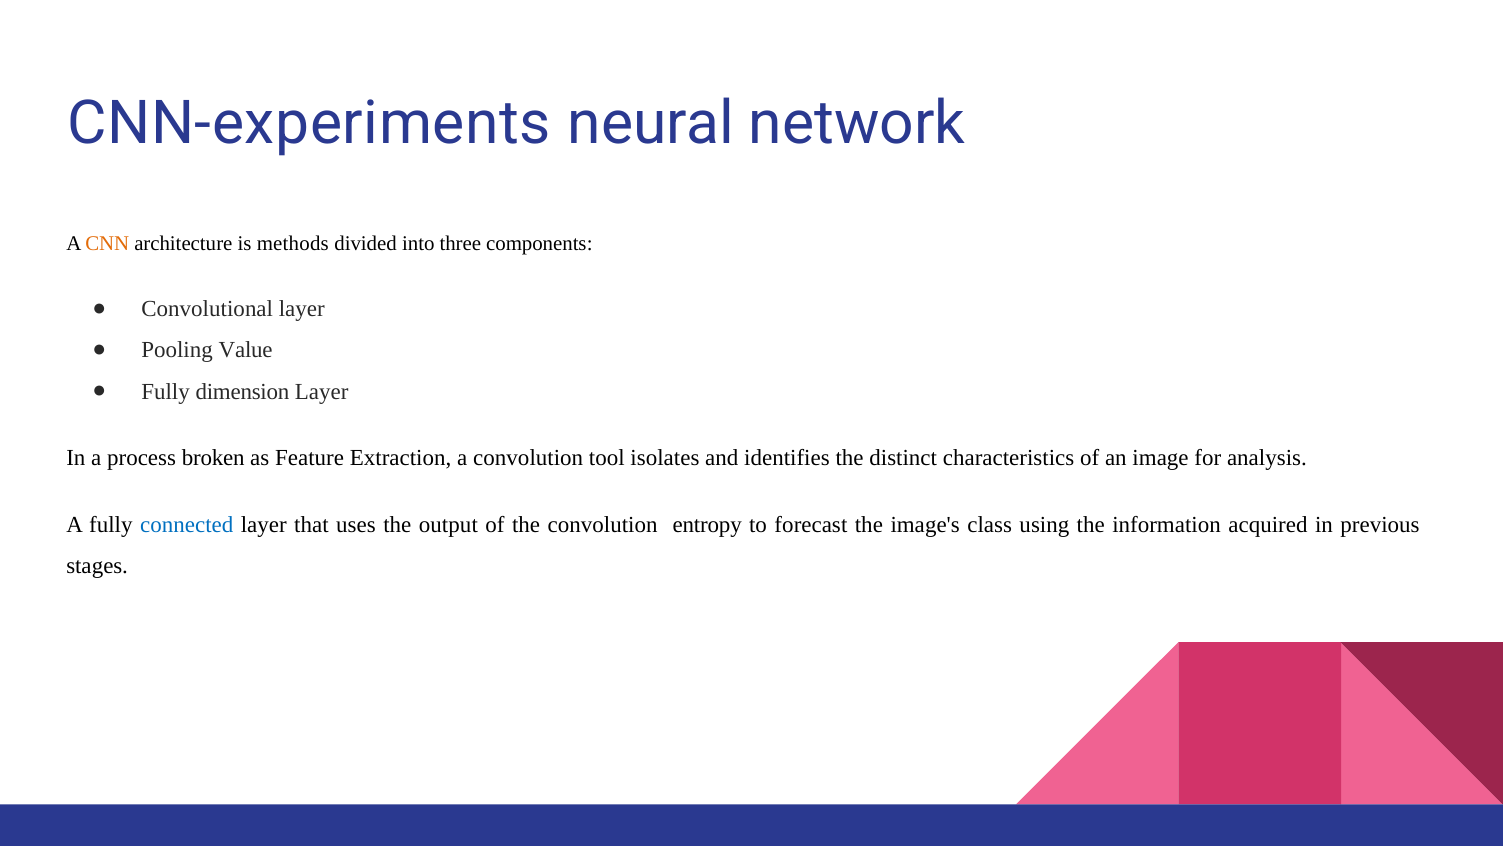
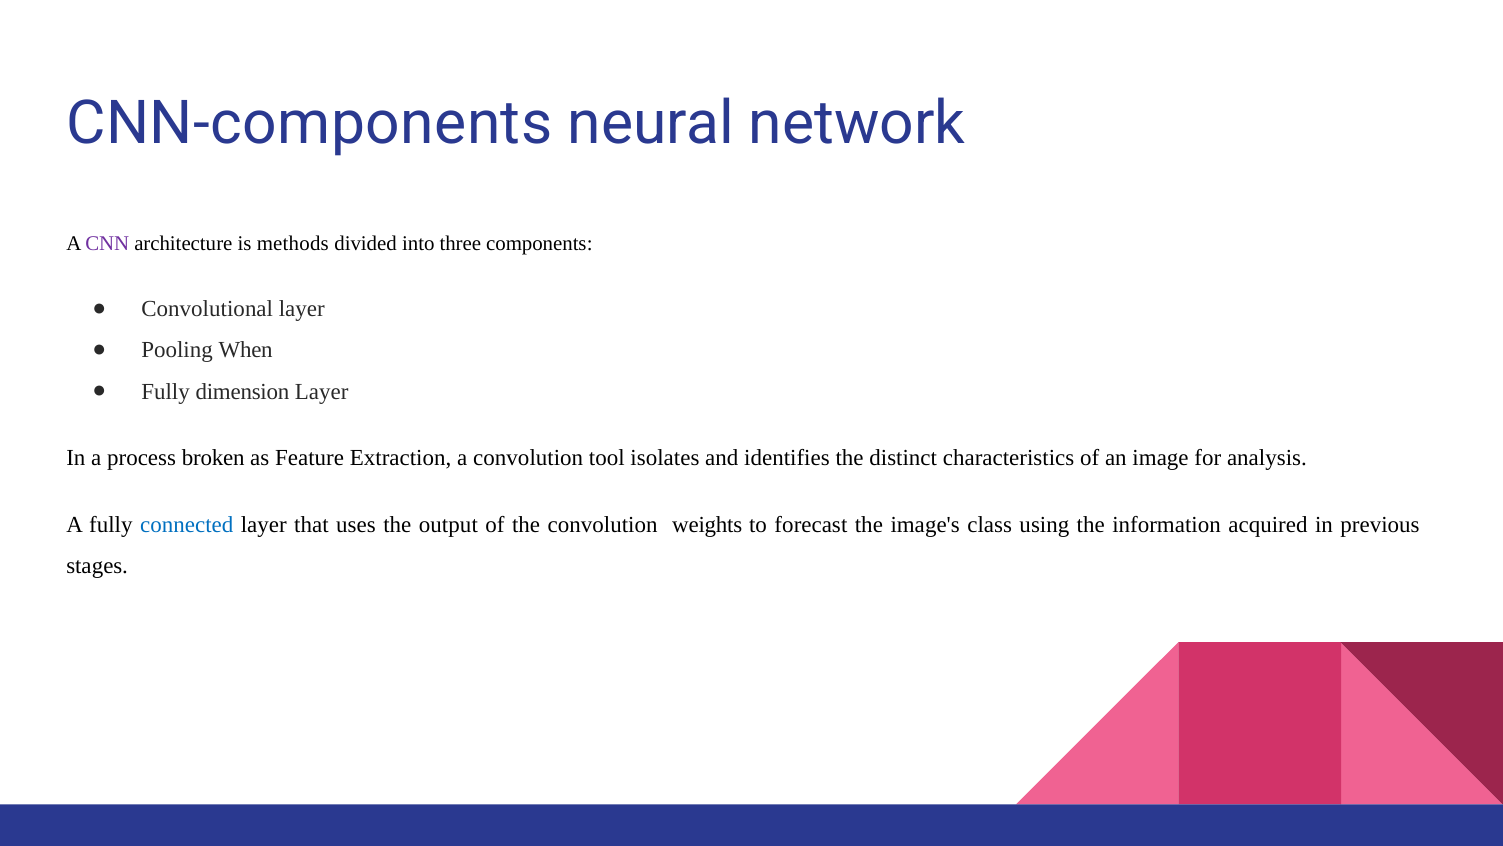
CNN-experiments: CNN-experiments -> CNN-components
CNN colour: orange -> purple
Value: Value -> When
entropy: entropy -> weights
